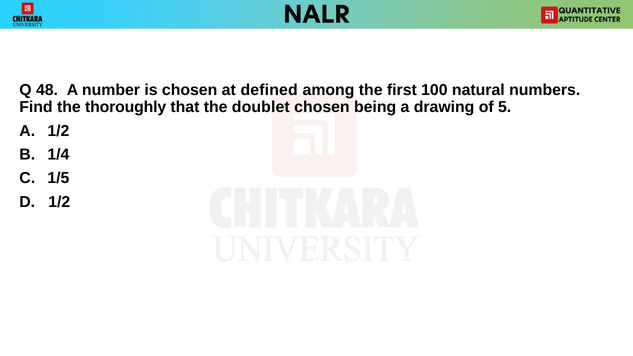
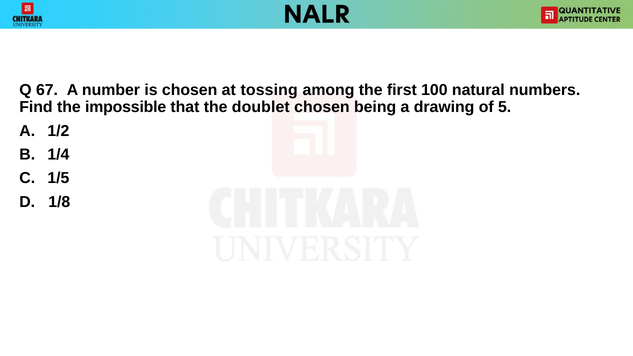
48: 48 -> 67
defined: defined -> tossing
thoroughly: thoroughly -> impossible
D 1/2: 1/2 -> 1/8
